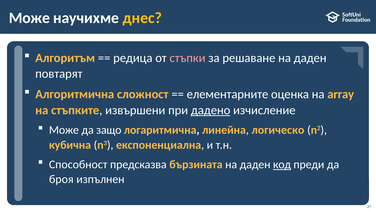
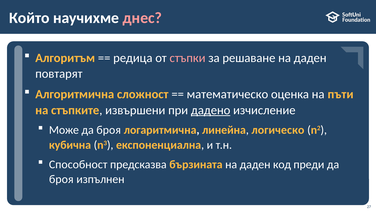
Може at (29, 18): Може -> Който
днес colour: yellow -> pink
елементарните: елементарните -> математическо
array: array -> пъти
Може да защо: защо -> броя
код underline: present -> none
